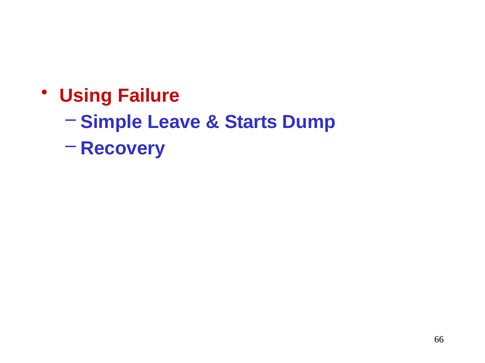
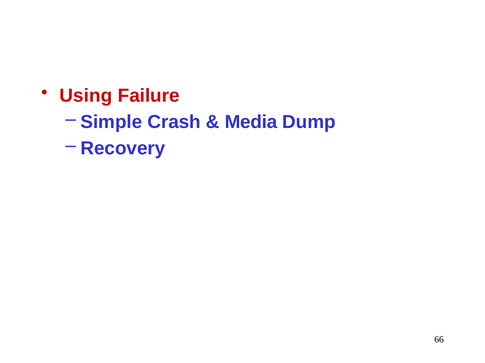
Leave: Leave -> Crash
Starts: Starts -> Media
